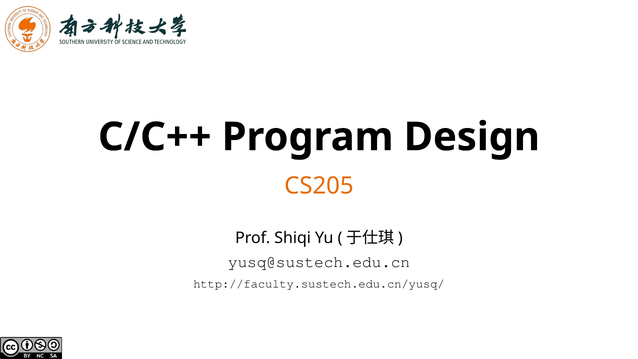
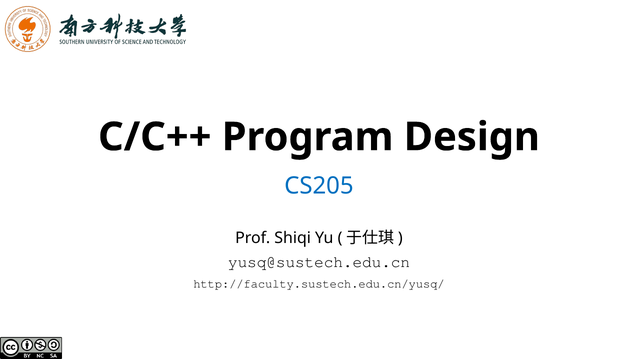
CS205 colour: orange -> blue
